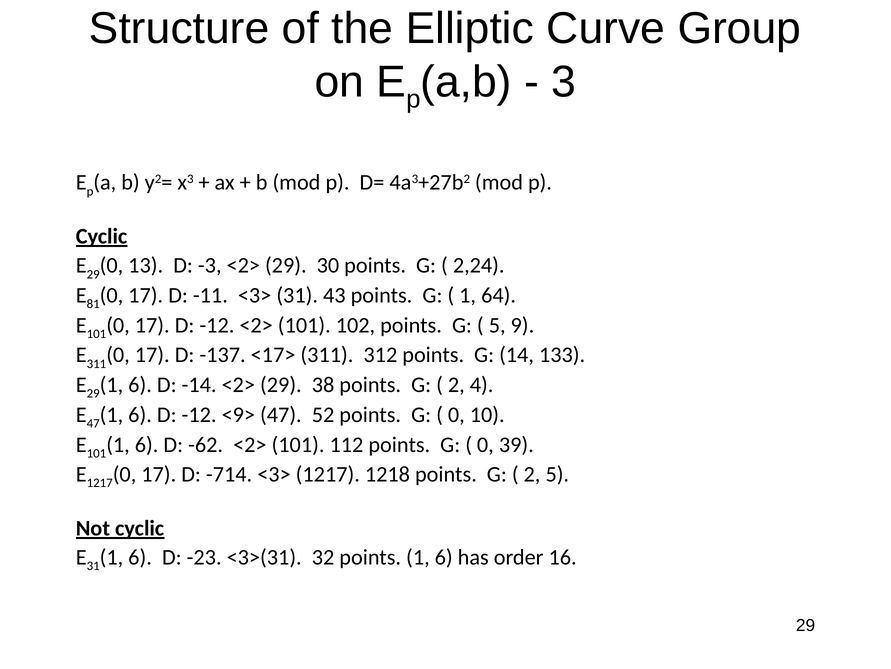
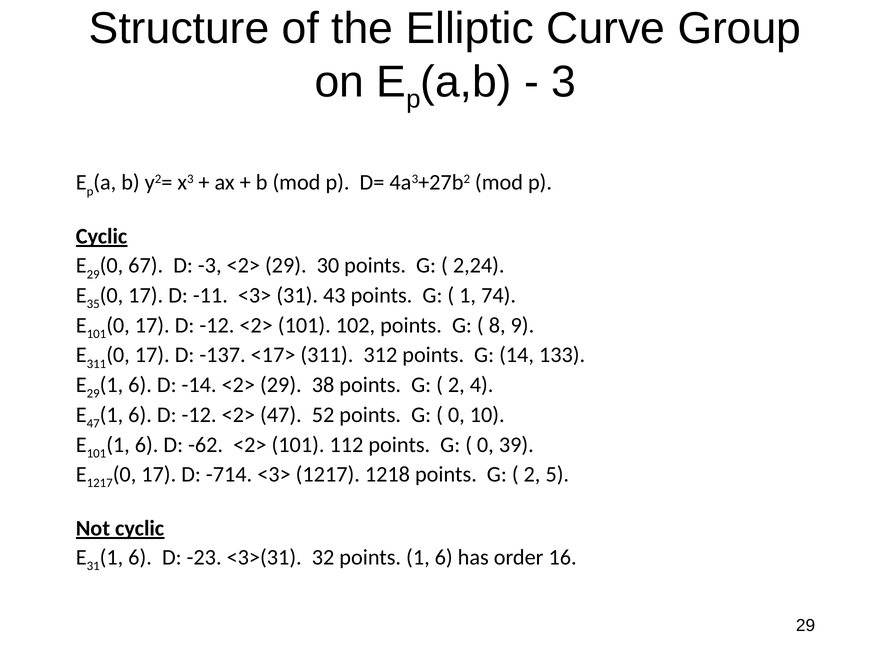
13: 13 -> 67
81: 81 -> 35
64: 64 -> 74
5 at (497, 325): 5 -> 8
6 D -12 <9>: <9> -> <2>
